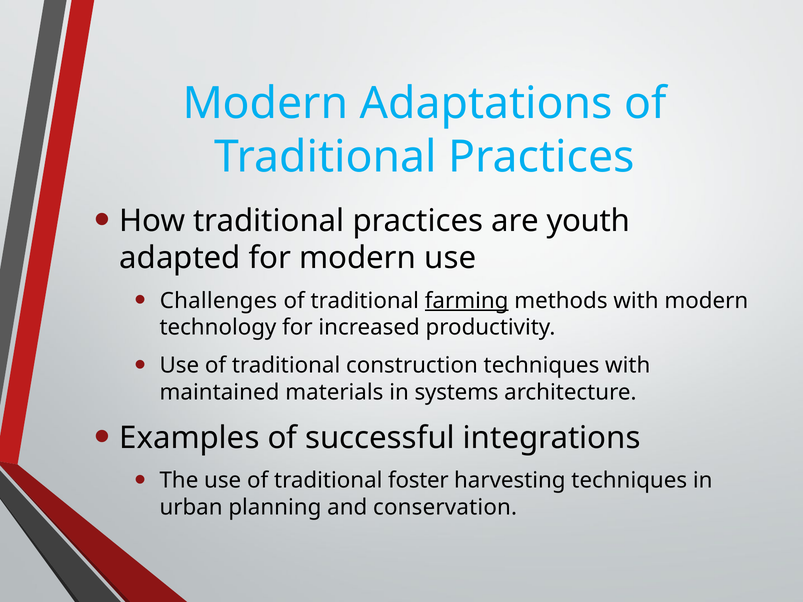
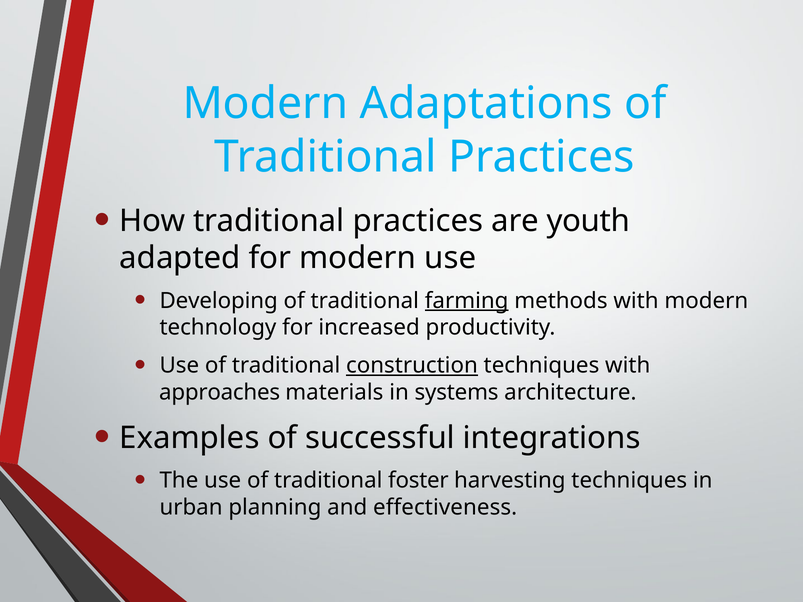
Challenges: Challenges -> Developing
construction underline: none -> present
maintained: maintained -> approaches
conservation: conservation -> effectiveness
